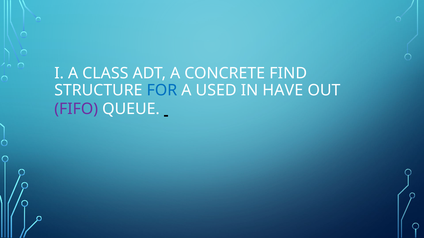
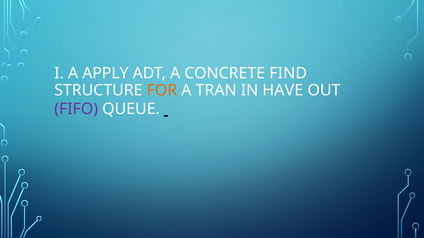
CLASS: CLASS -> APPLY
FOR colour: blue -> orange
USED: USED -> TRAN
